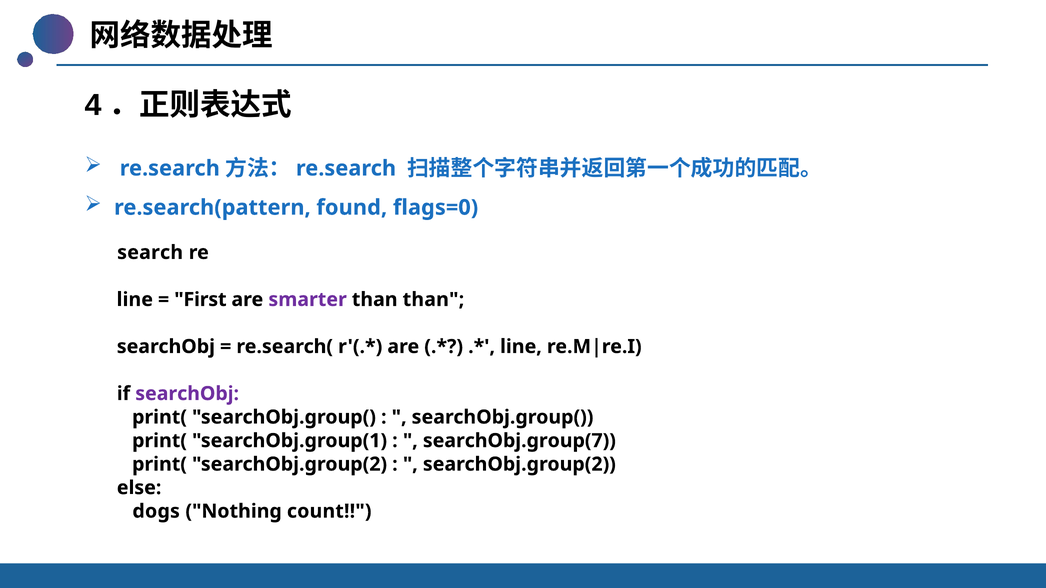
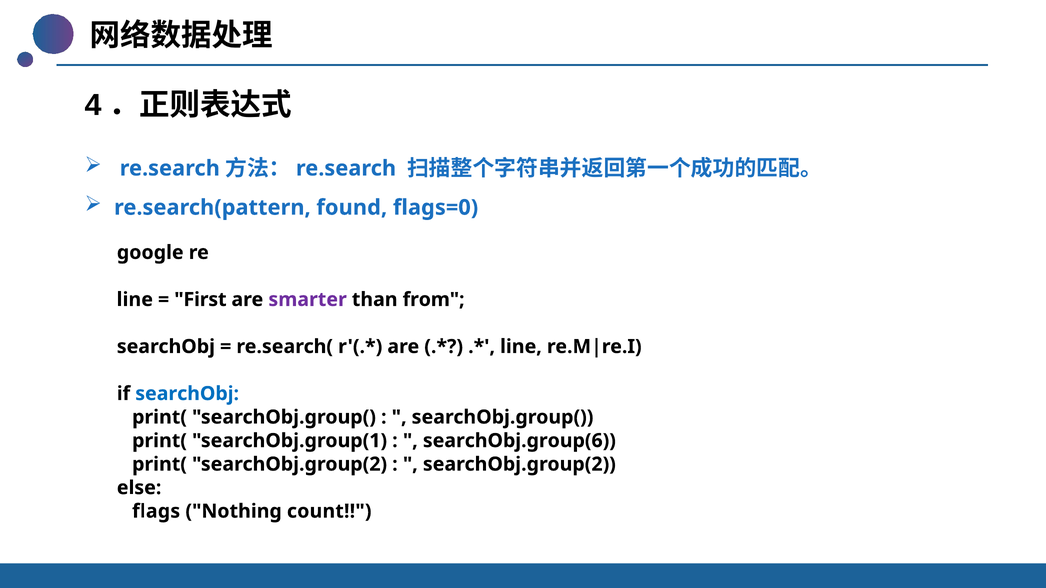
search: search -> google
than than: than -> from
searchObj at (187, 394) colour: purple -> blue
searchObj.group(7: searchObj.group(7 -> searchObj.group(6
dogs: dogs -> flags
